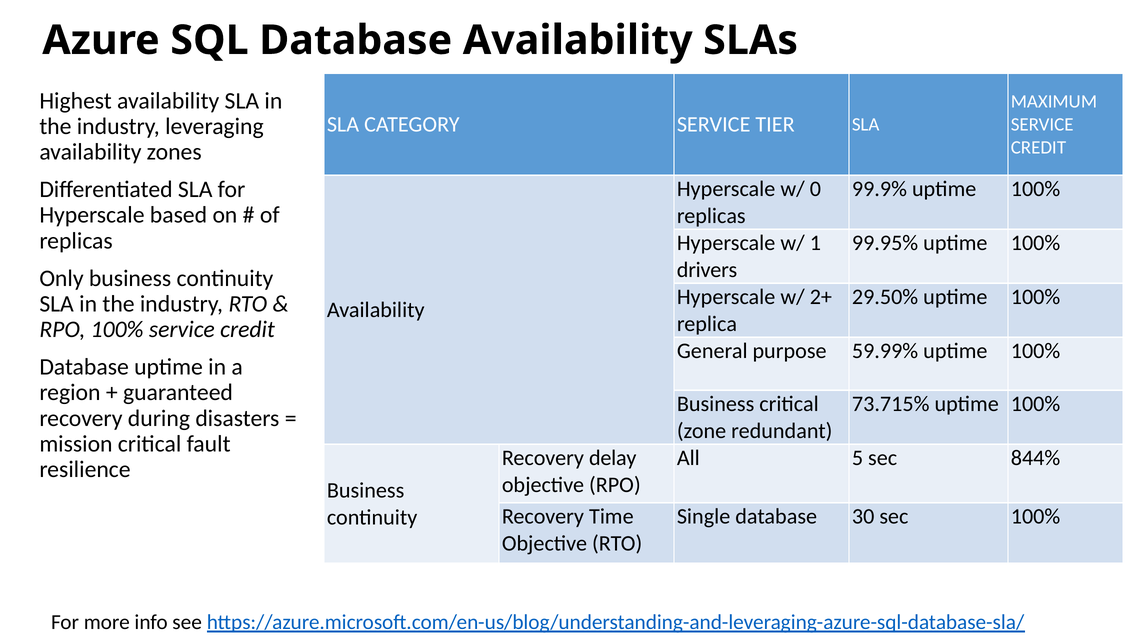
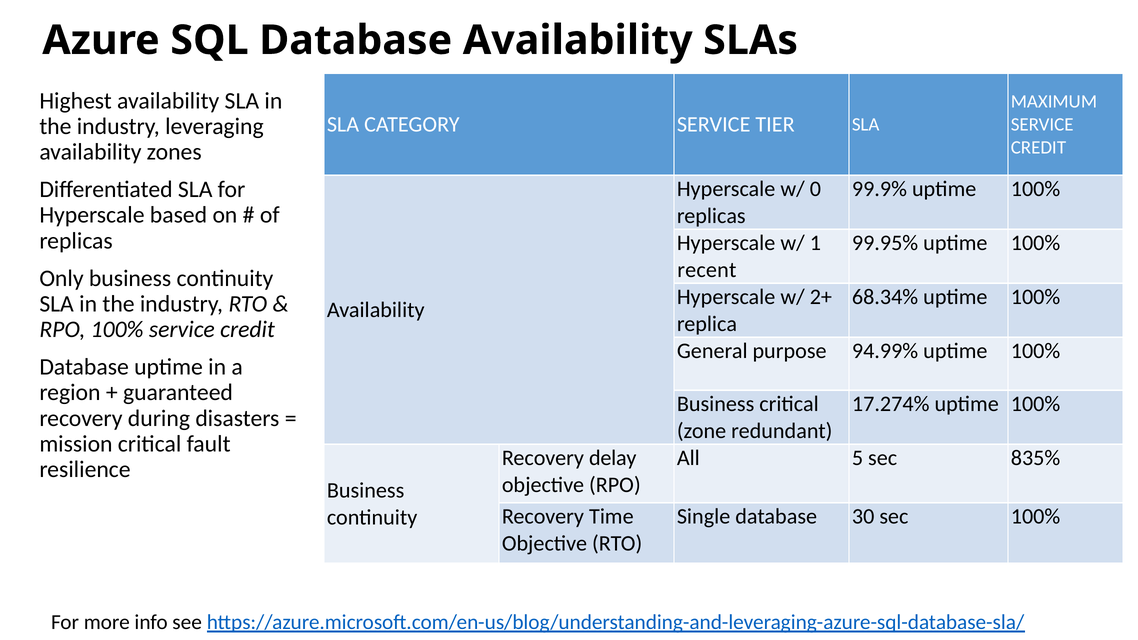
drivers: drivers -> recent
29.50%: 29.50% -> 68.34%
59.99%: 59.99% -> 94.99%
73.715%: 73.715% -> 17.274%
844%: 844% -> 835%
